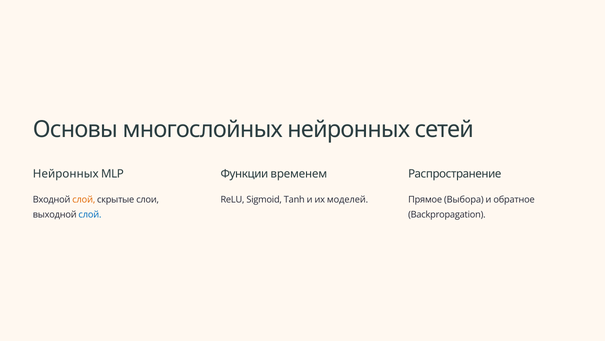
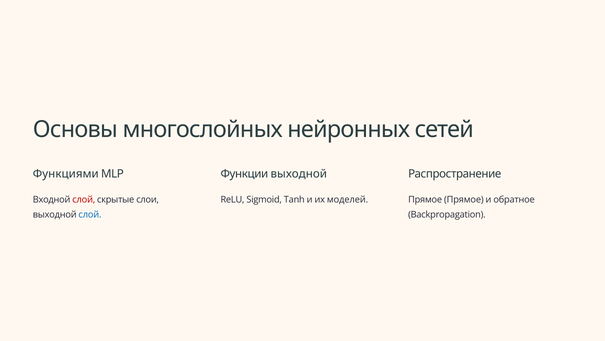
Нейронных at (66, 174): Нейронных -> Функциями
Функции временем: временем -> выходной
слой at (84, 199) colour: orange -> red
Прямое Выбора: Выбора -> Прямое
